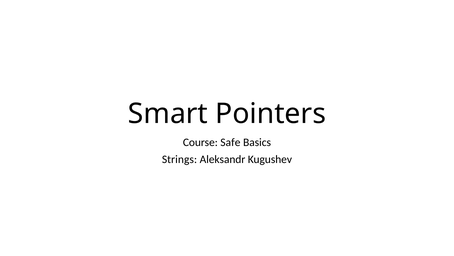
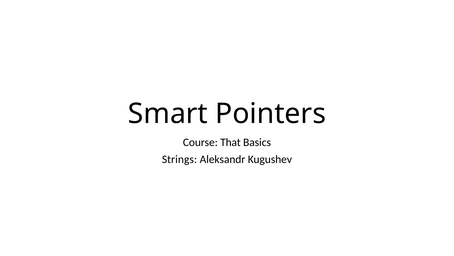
Safe: Safe -> That
